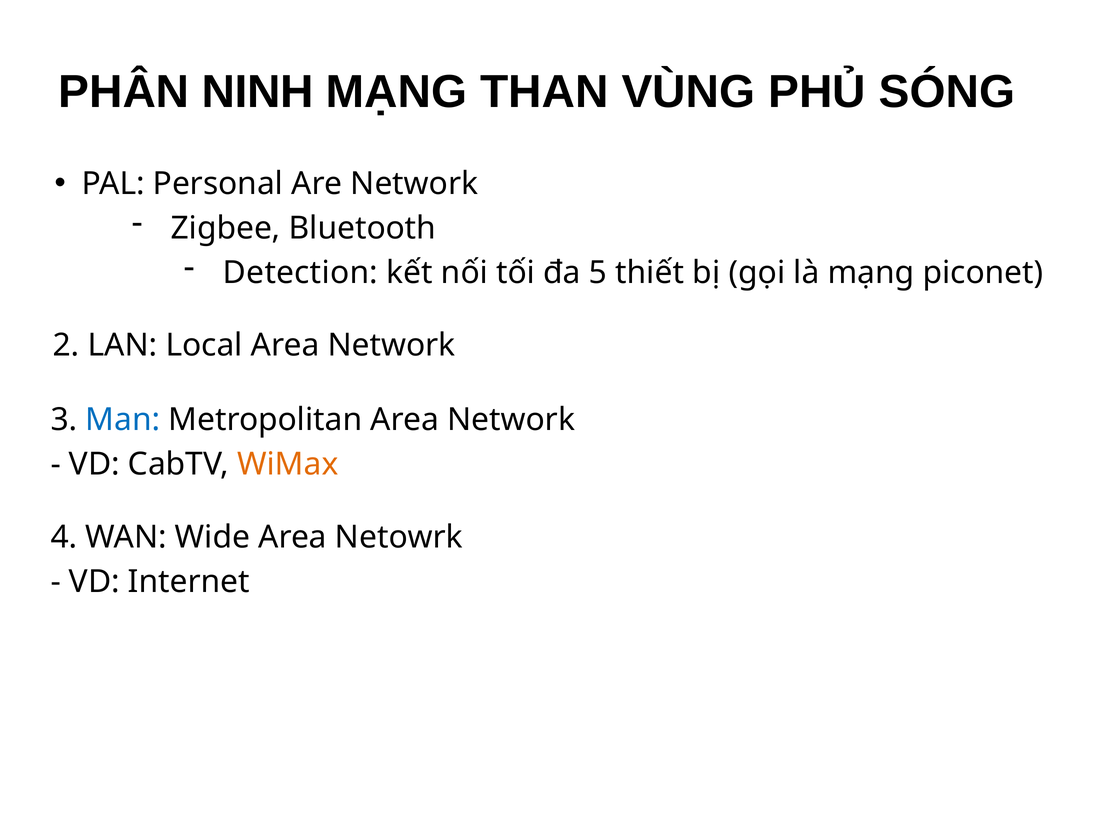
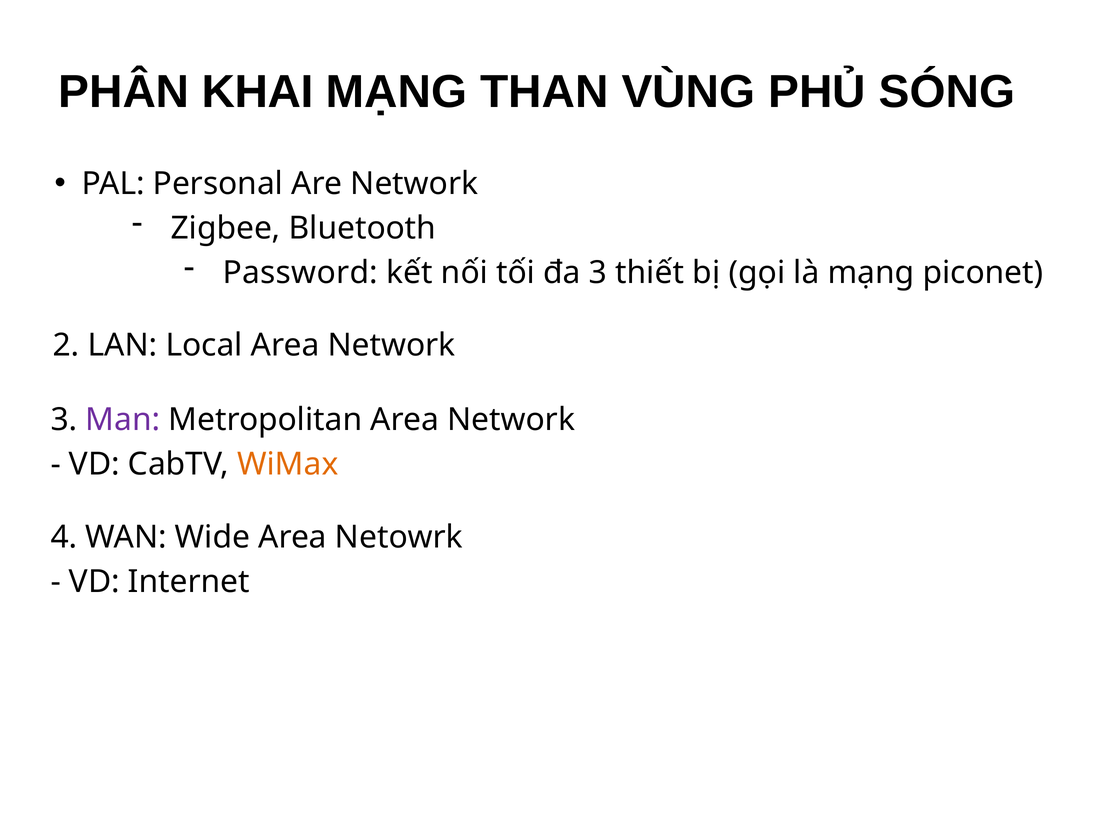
NINH: NINH -> KHAI
Detection: Detection -> Password
đa 5: 5 -> 3
Man colour: blue -> purple
